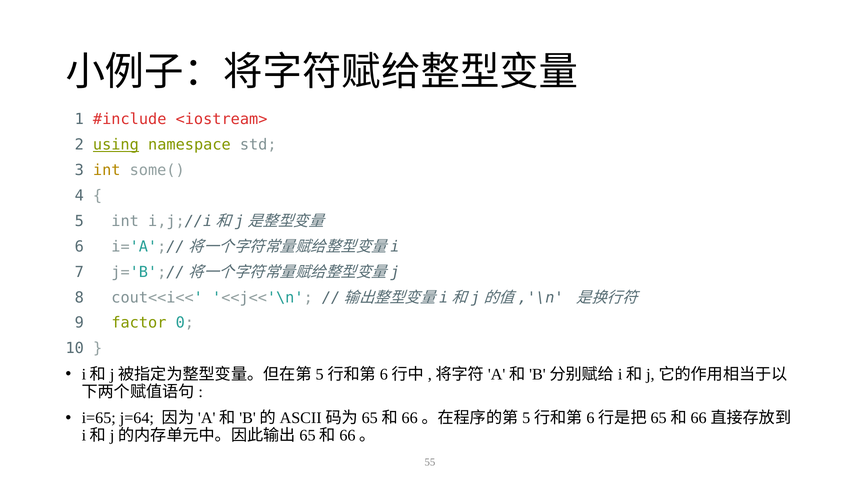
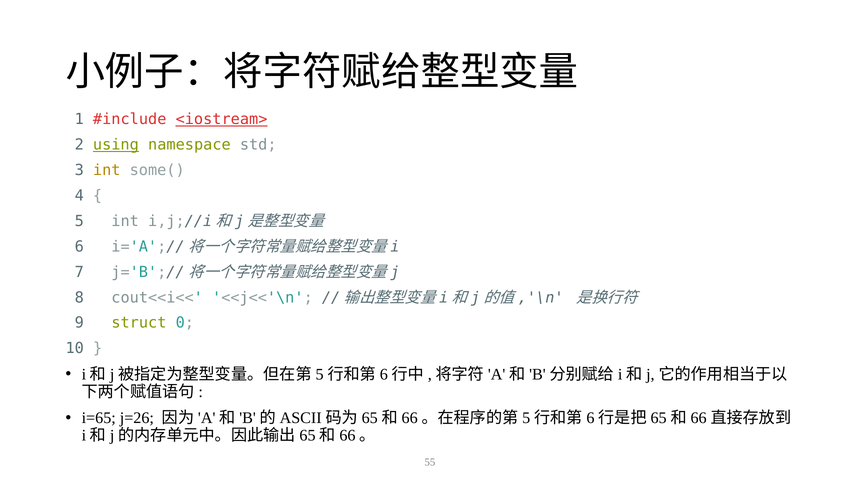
<iostream> underline: none -> present
factor: factor -> struct
j=64: j=64 -> j=26
